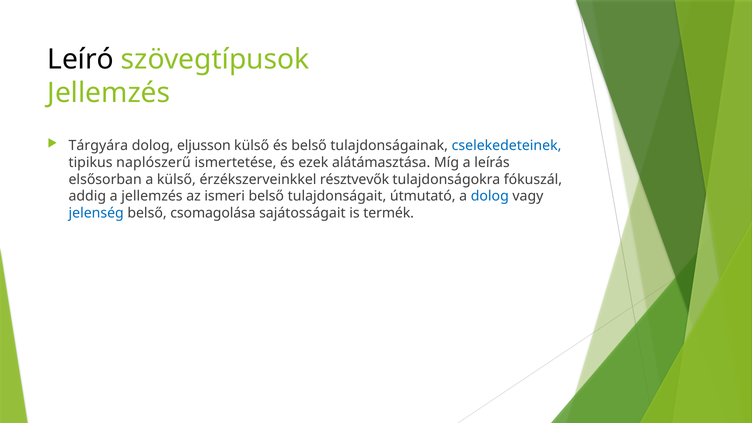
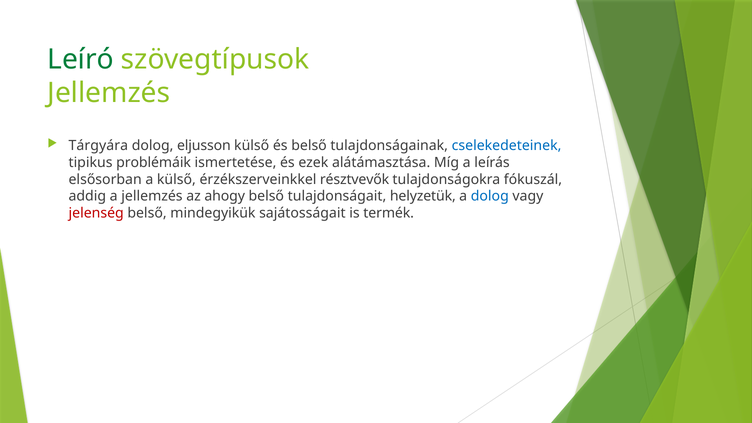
Leíró colour: black -> green
naplószerű: naplószerű -> problémáik
ismeri: ismeri -> ahogy
útmutató: útmutató -> helyzetük
jelenség colour: blue -> red
csomagolása: csomagolása -> mindegyikük
